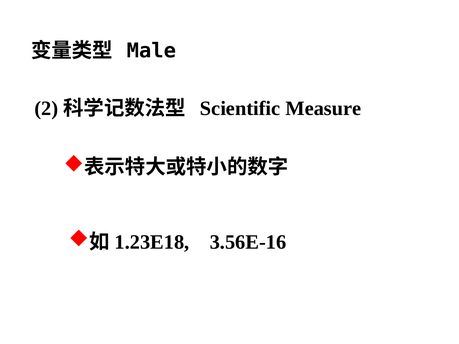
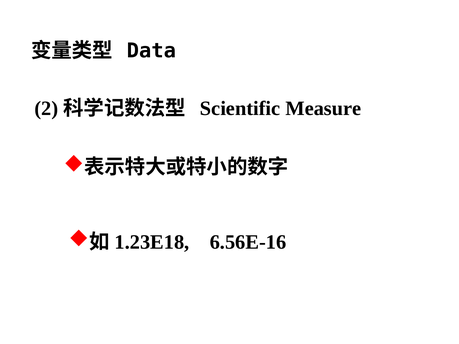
Male: Male -> Data
3.56E-16: 3.56E-16 -> 6.56E-16
